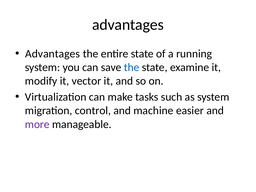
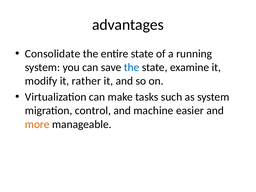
Advantages at (53, 54): Advantages -> Consolidate
vector: vector -> rather
more colour: purple -> orange
